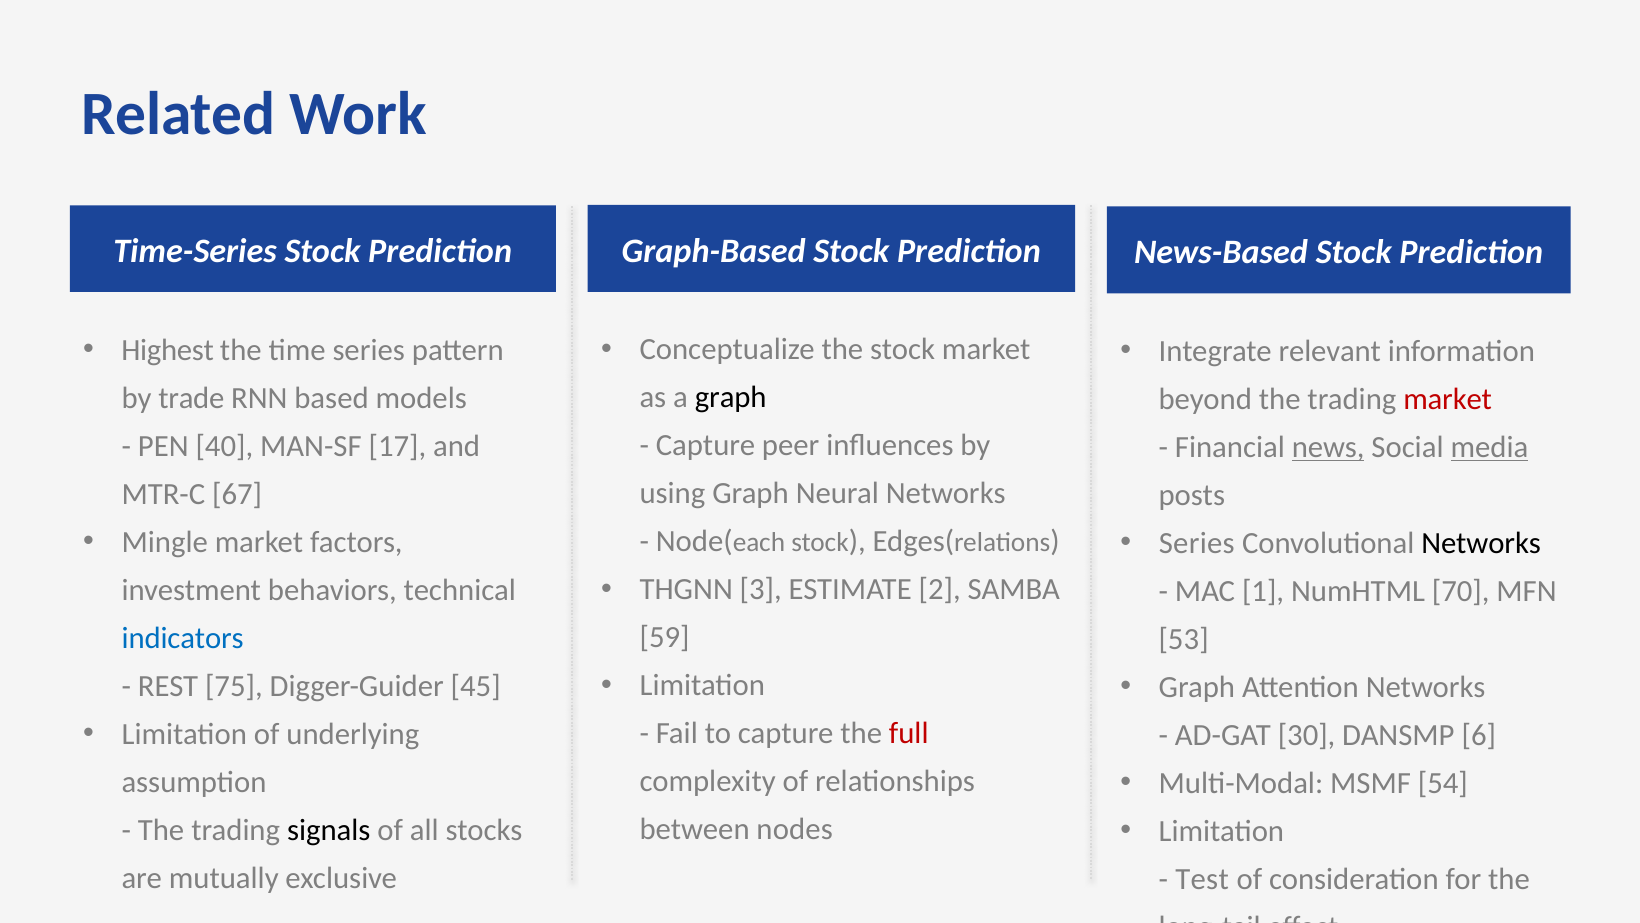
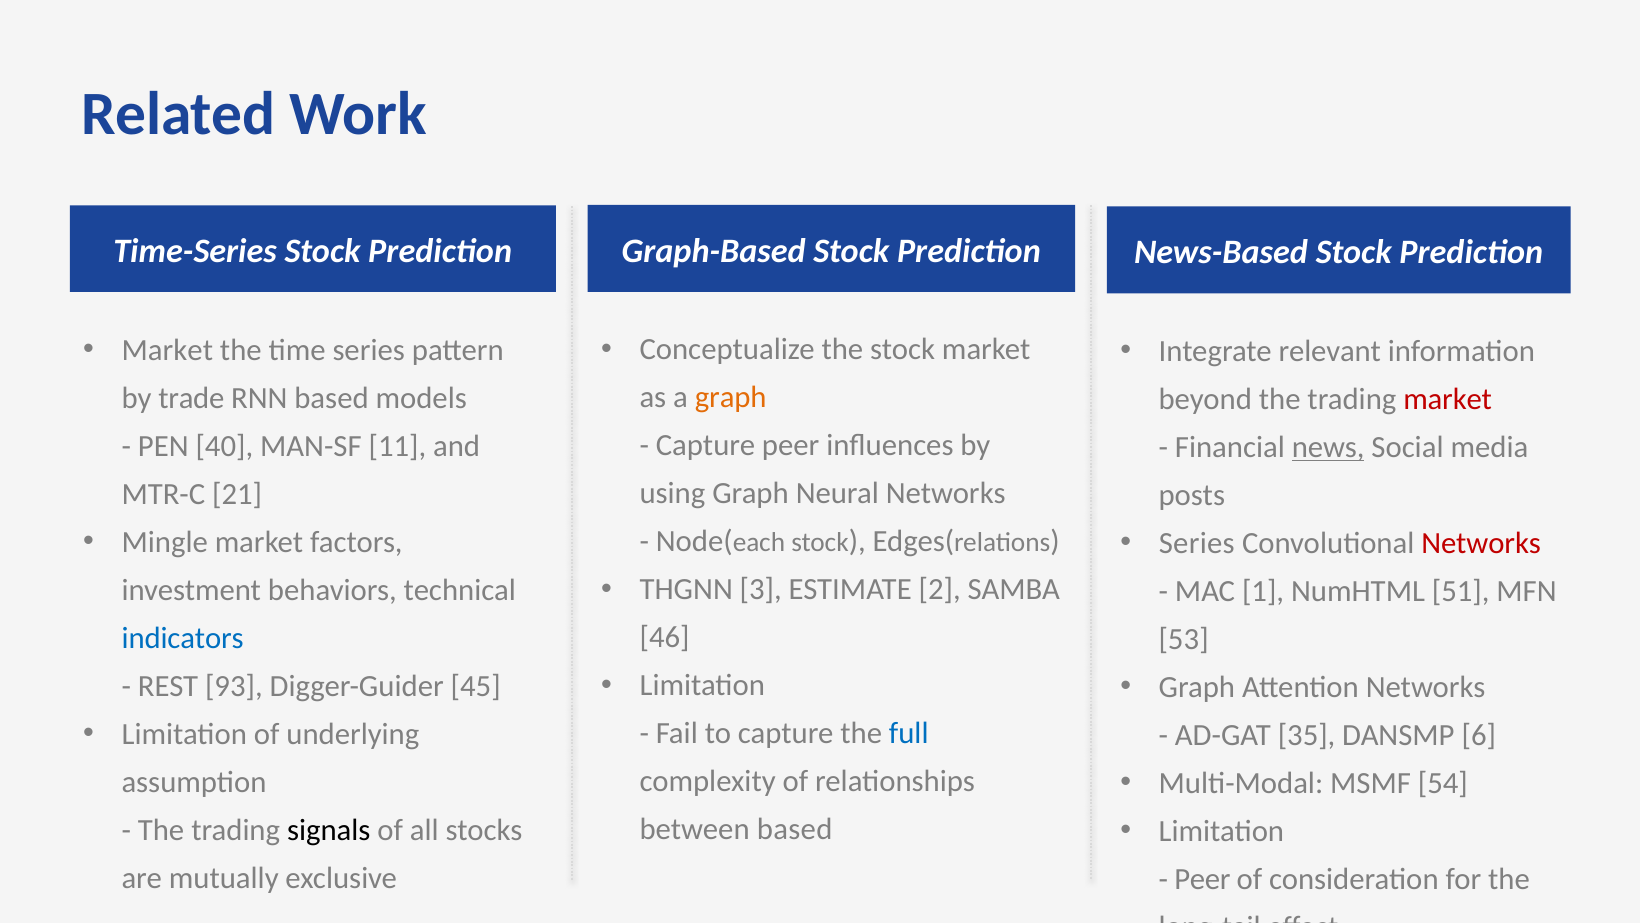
Highest at (168, 350): Highest -> Market
graph at (731, 398) colour: black -> orange
17: 17 -> 11
media underline: present -> none
67: 67 -> 21
Networks at (1481, 543) colour: black -> red
70: 70 -> 51
59: 59 -> 46
75: 75 -> 93
full colour: red -> blue
30: 30 -> 35
between nodes: nodes -> based
Test at (1202, 879): Test -> Peer
